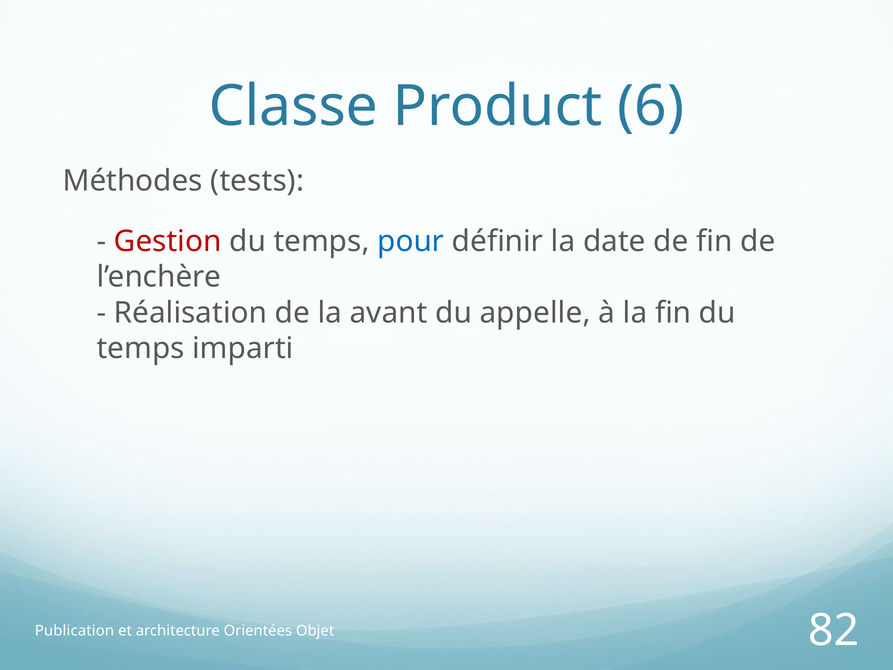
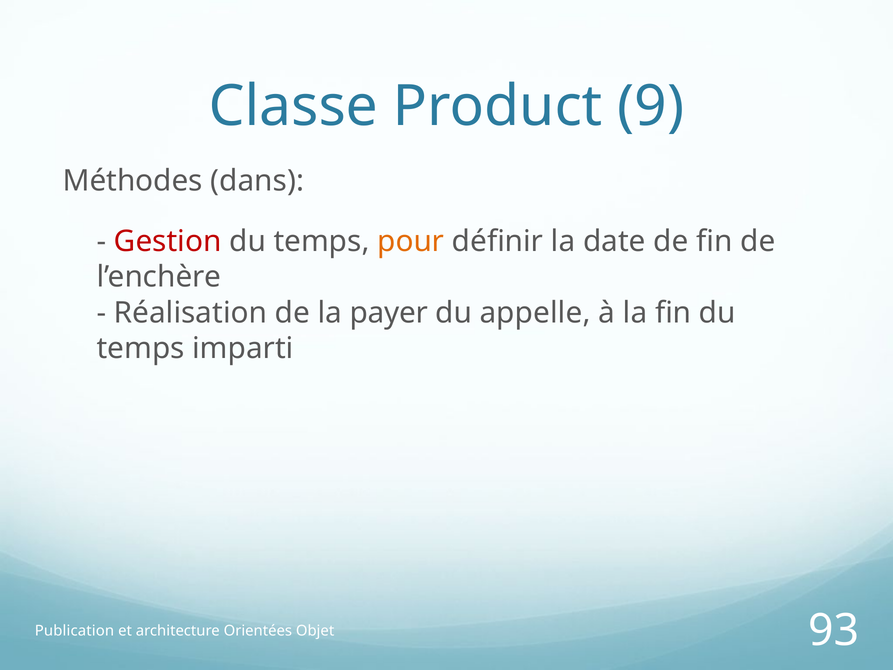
6: 6 -> 9
tests: tests -> dans
pour colour: blue -> orange
avant: avant -> payer
82: 82 -> 93
